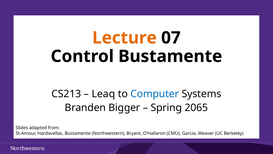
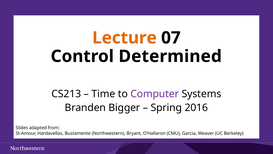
Control Bustamente: Bustamente -> Determined
Leaq: Leaq -> Time
Computer colour: blue -> purple
2065: 2065 -> 2016
